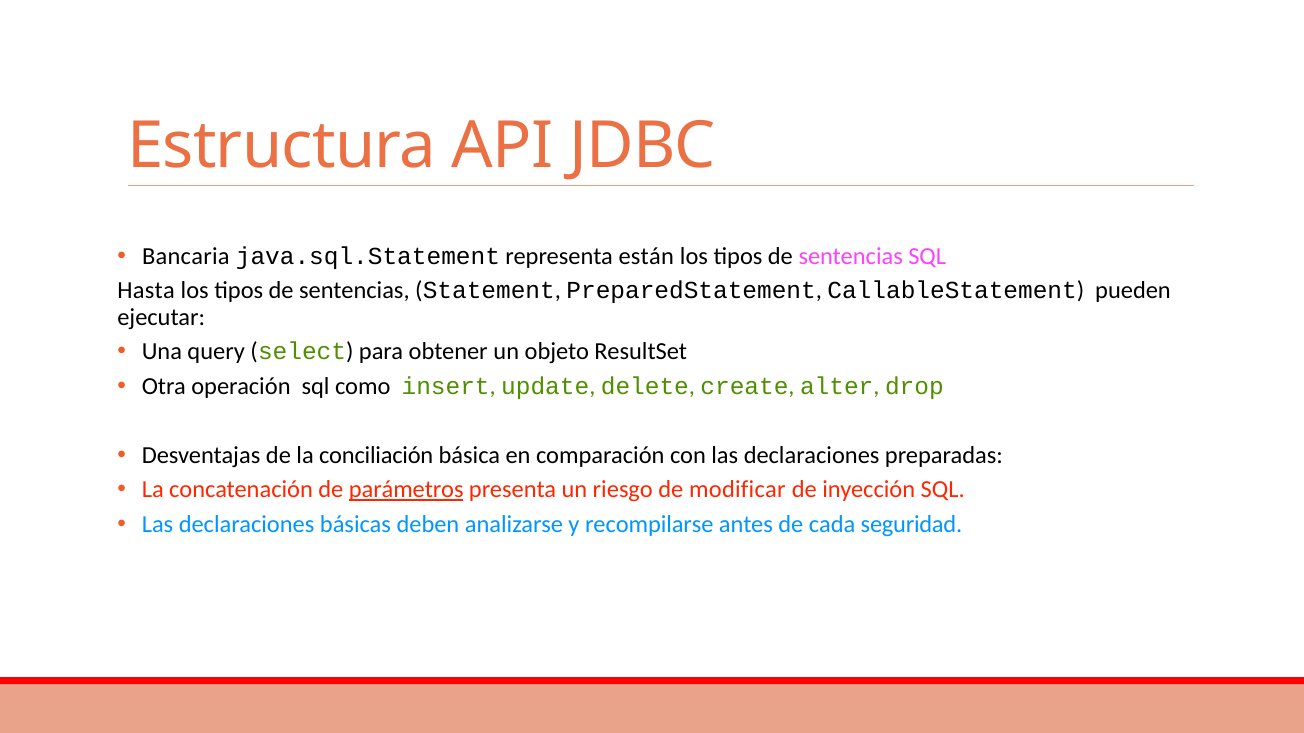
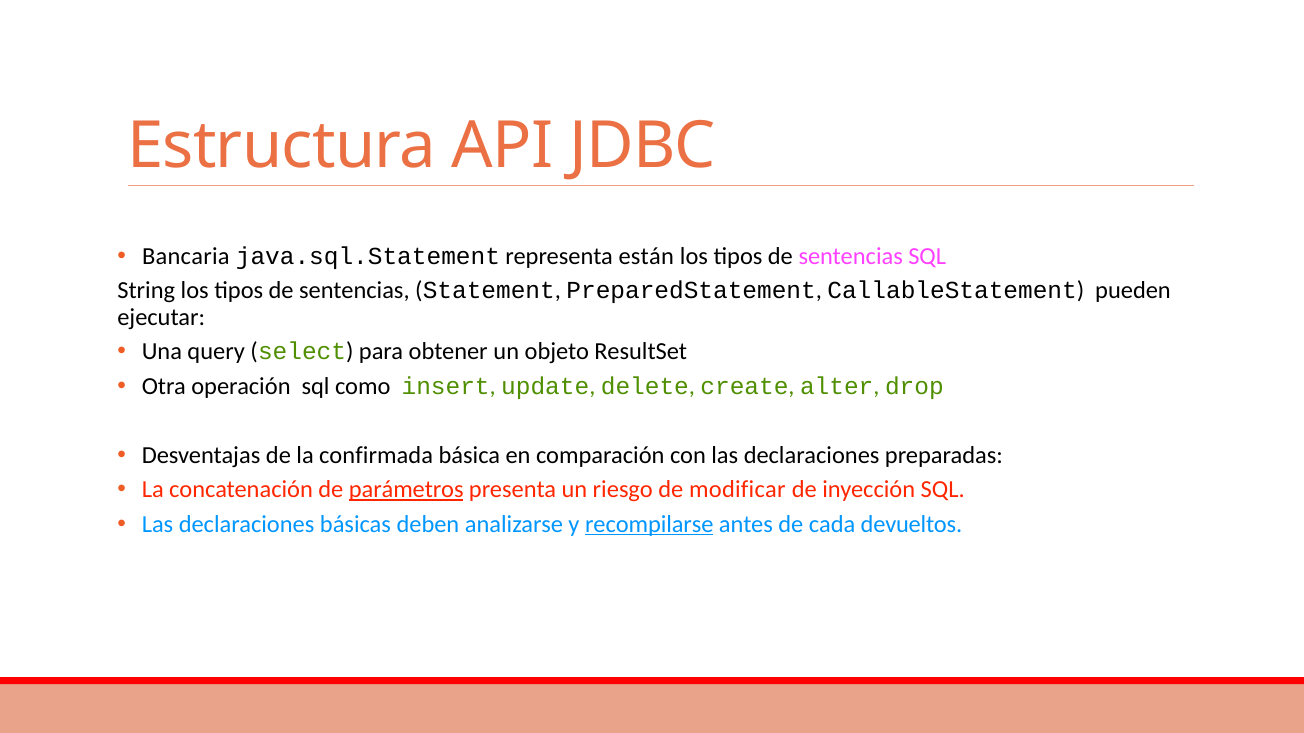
Hasta: Hasta -> String
conciliación: conciliación -> confirmada
recompilarse underline: none -> present
seguridad: seguridad -> devueltos
